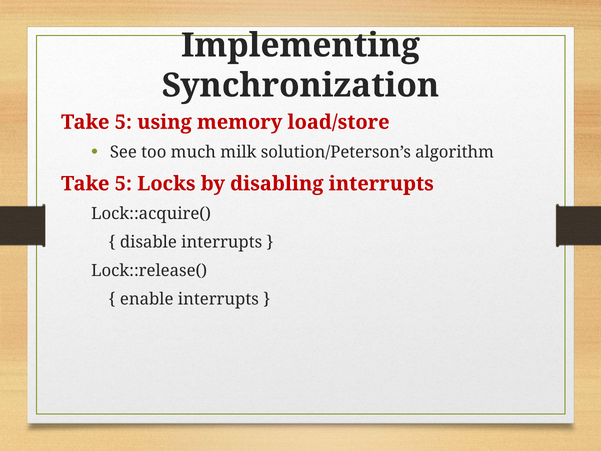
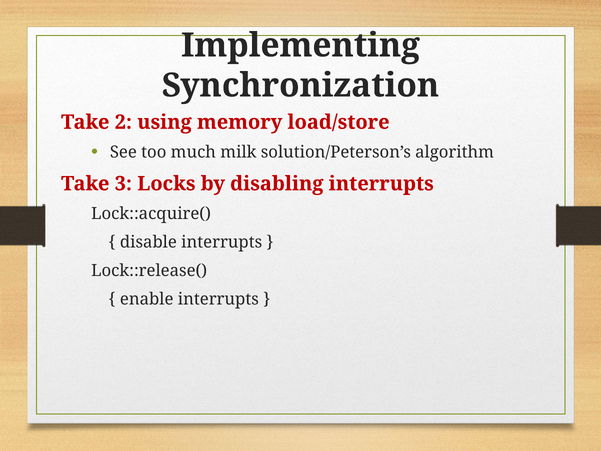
5 at (123, 122): 5 -> 2
5 at (123, 184): 5 -> 3
